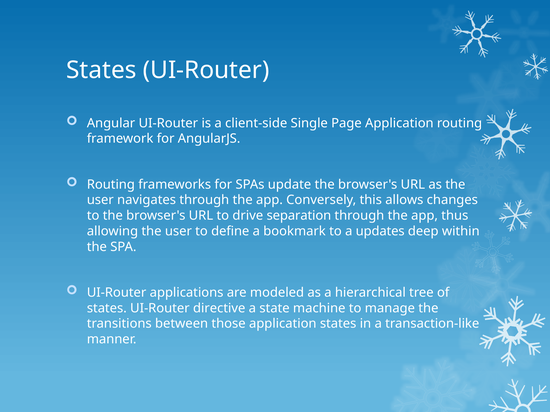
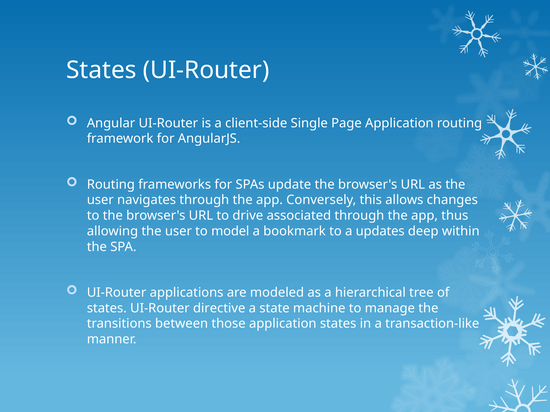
separation: separation -> associated
define: define -> model
